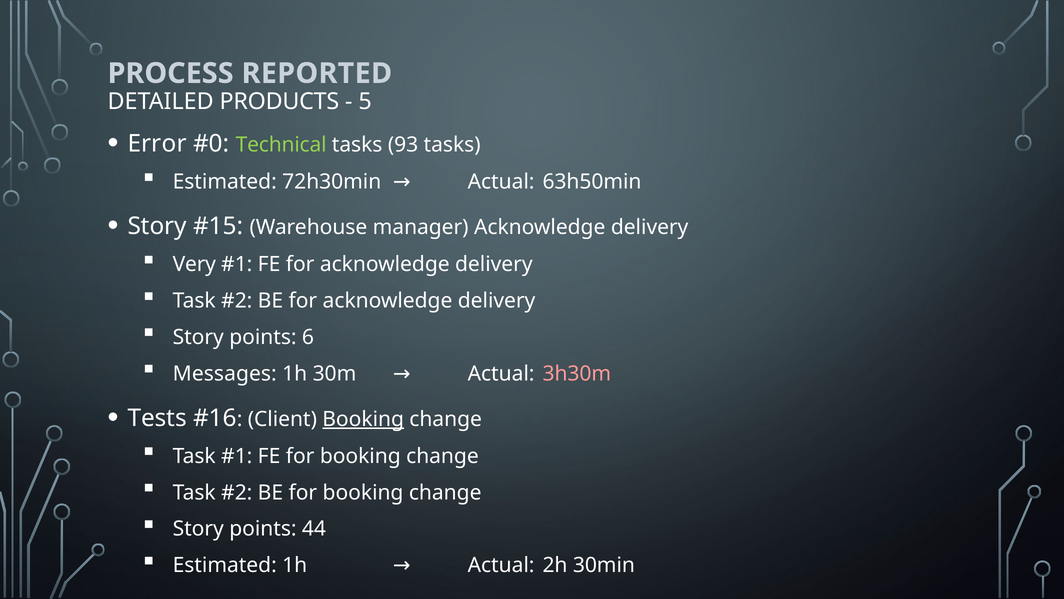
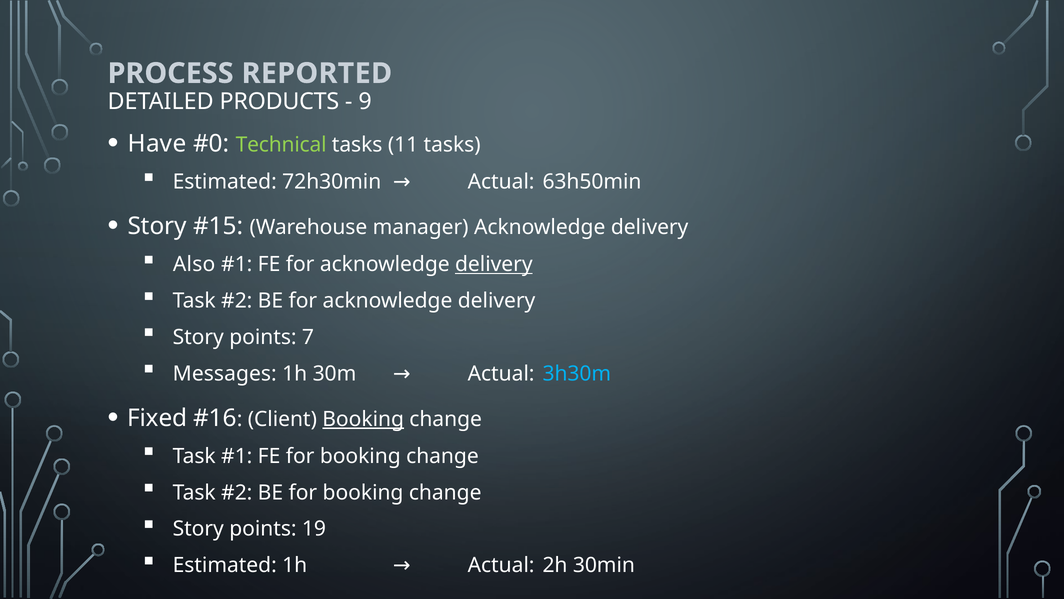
5: 5 -> 9
Error: Error -> Have
93: 93 -> 11
Very: Very -> Also
delivery at (494, 264) underline: none -> present
6: 6 -> 7
3h30m colour: pink -> light blue
Tests: Tests -> Fixed
44: 44 -> 19
